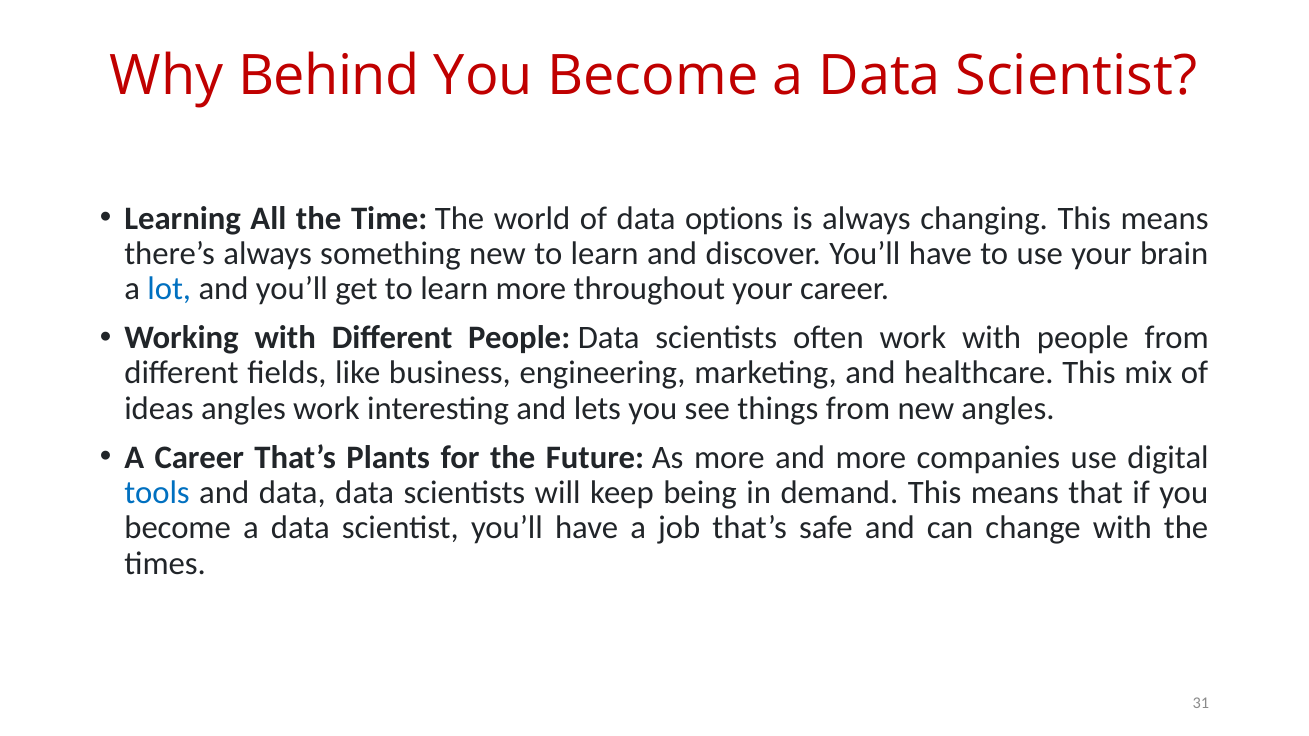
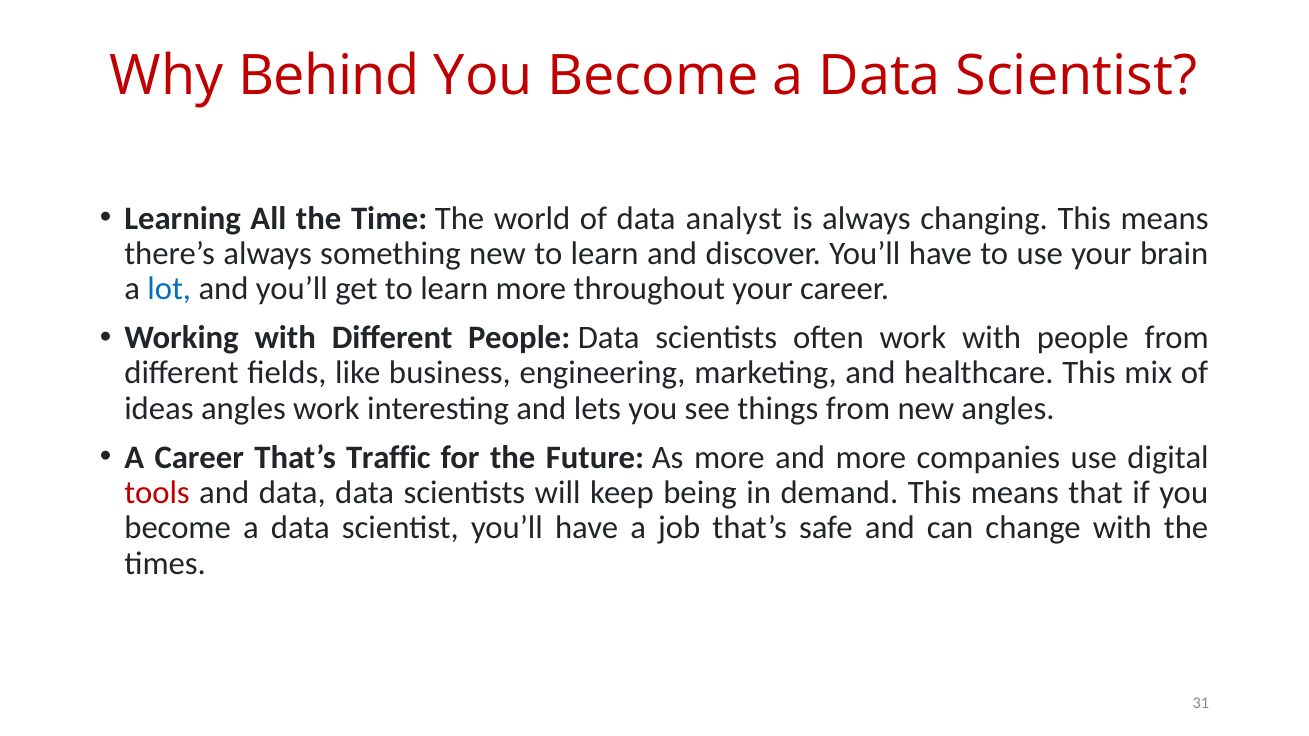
options: options -> analyst
Plants: Plants -> Traffic
tools colour: blue -> red
